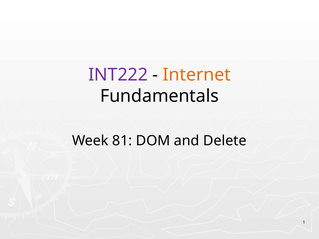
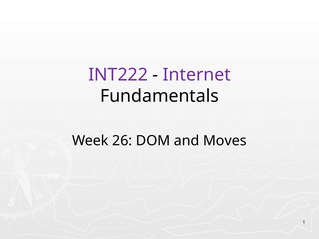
Internet colour: orange -> purple
81: 81 -> 26
Delete: Delete -> Moves
